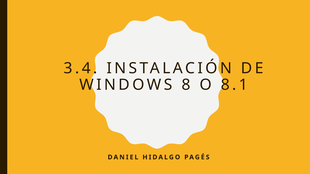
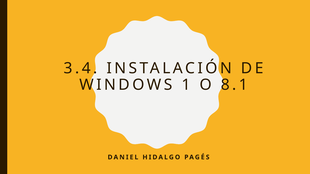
8: 8 -> 1
